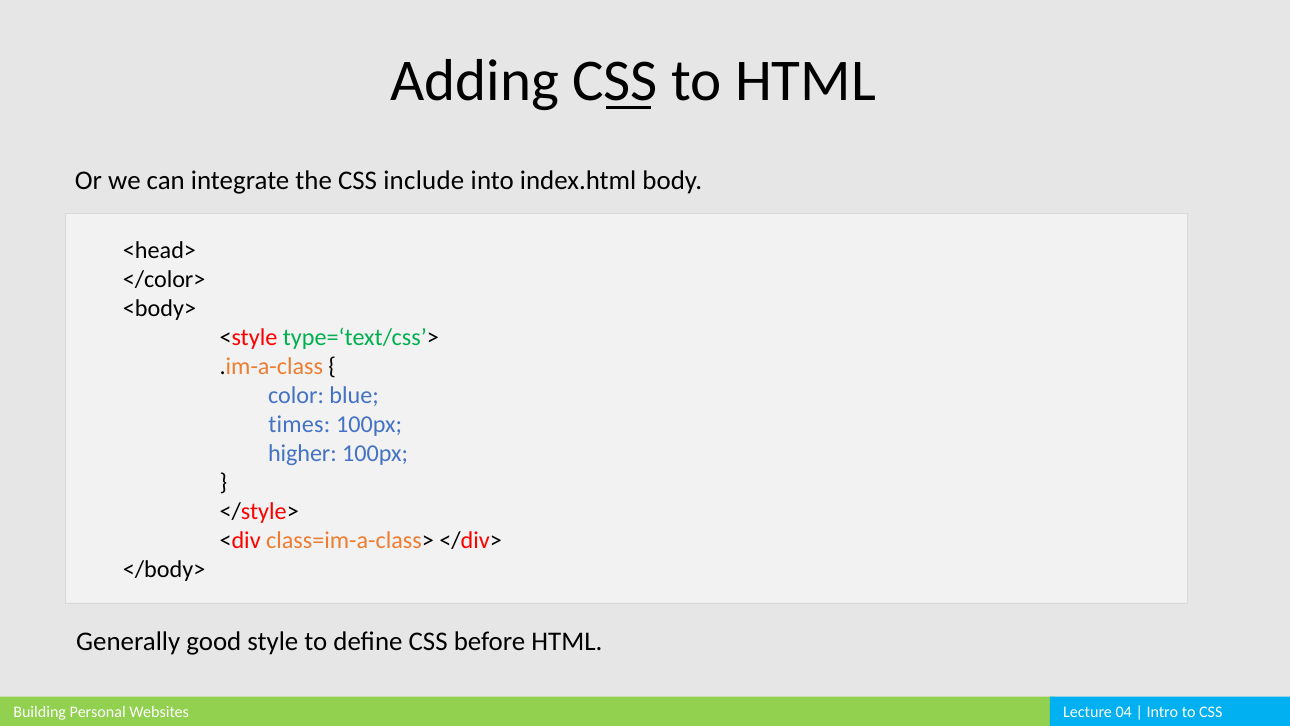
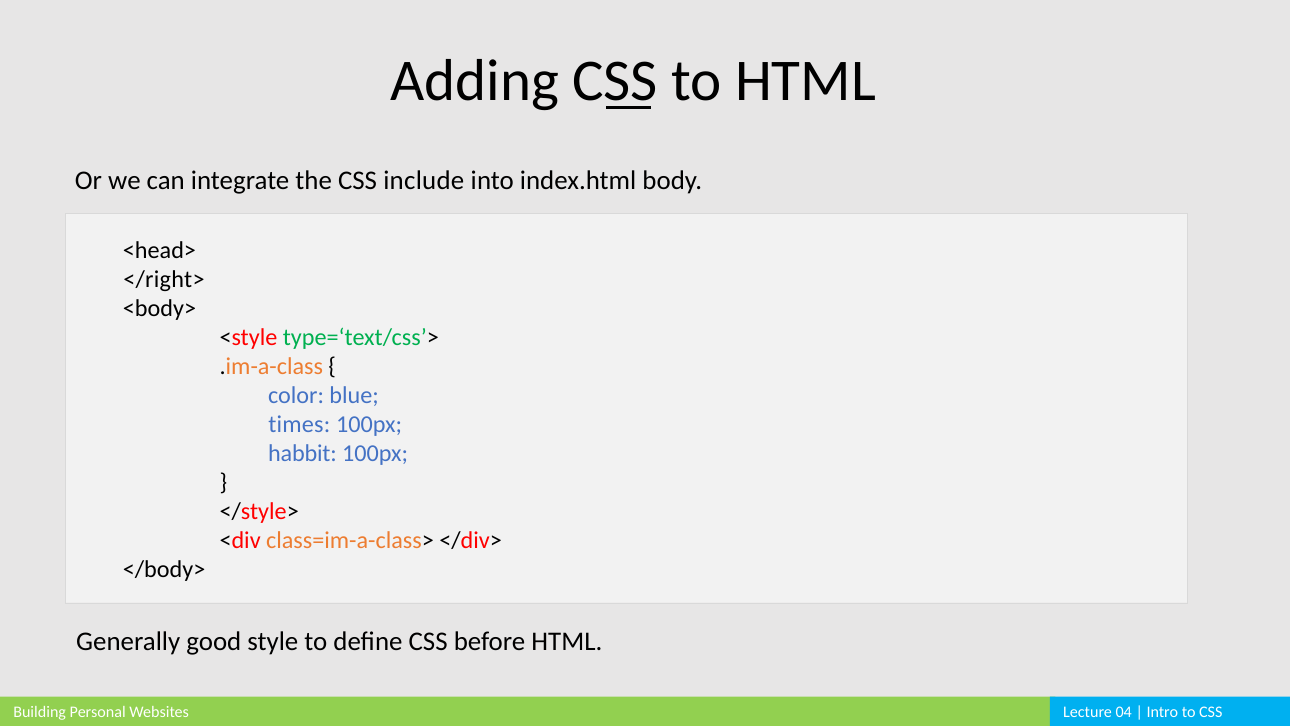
</color>: </color> -> </right>
higher: higher -> habbit
